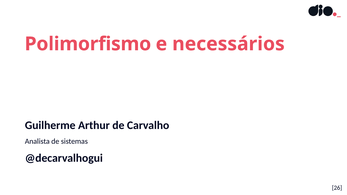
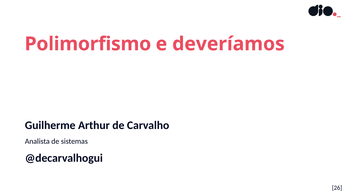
necessários: necessários -> deveríamos
